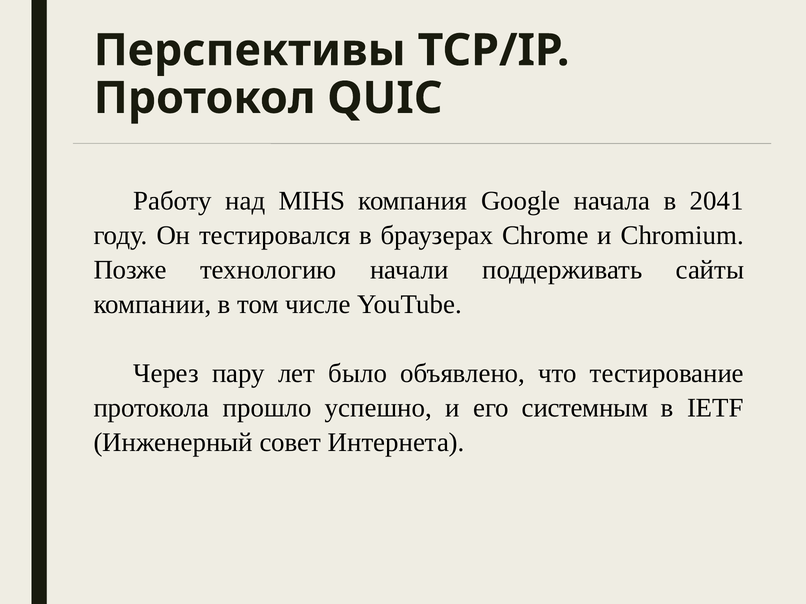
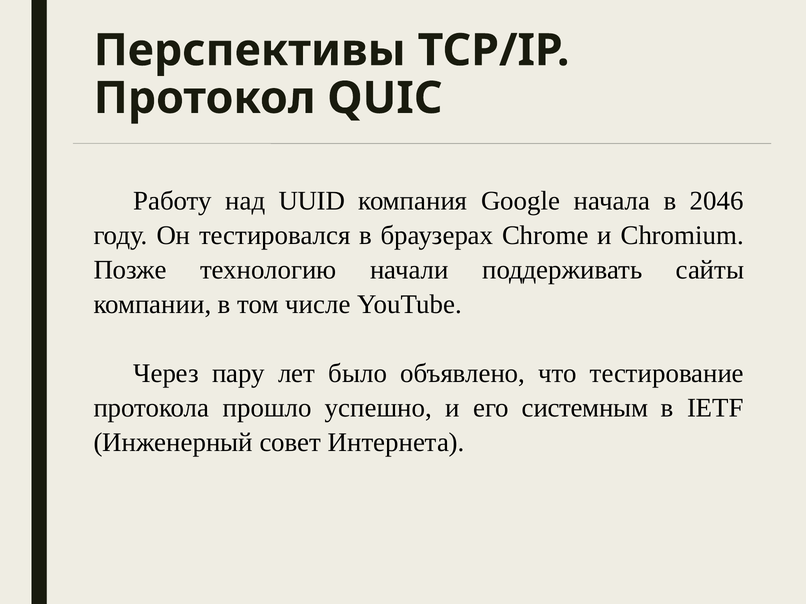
MIHS: MIHS -> UUID
2041: 2041 -> 2046
